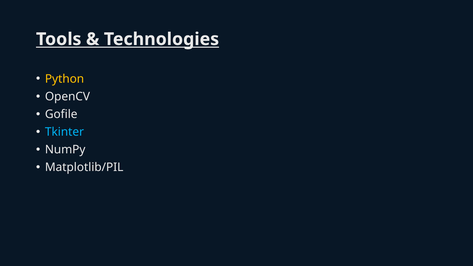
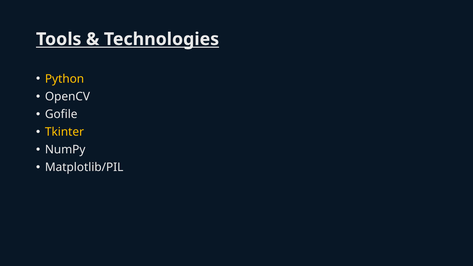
Tkinter colour: light blue -> yellow
